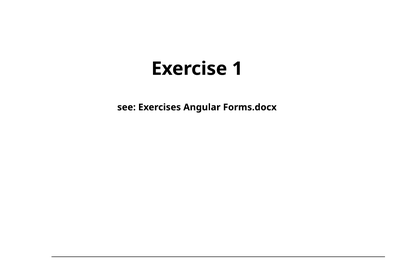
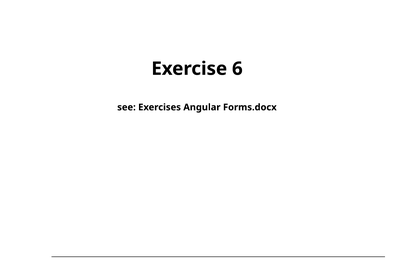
1: 1 -> 6
